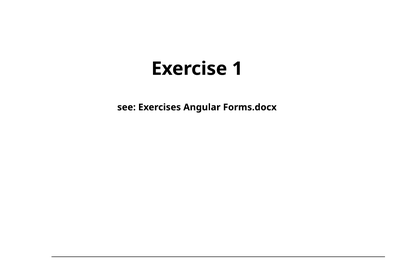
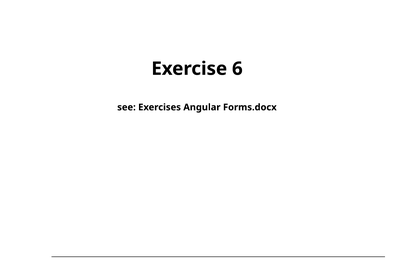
1: 1 -> 6
